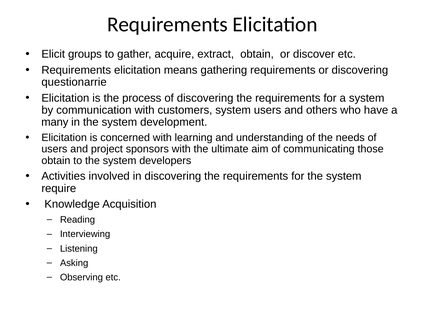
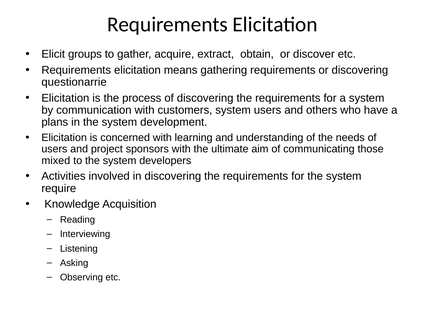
many: many -> plans
obtain at (56, 160): obtain -> mixed
